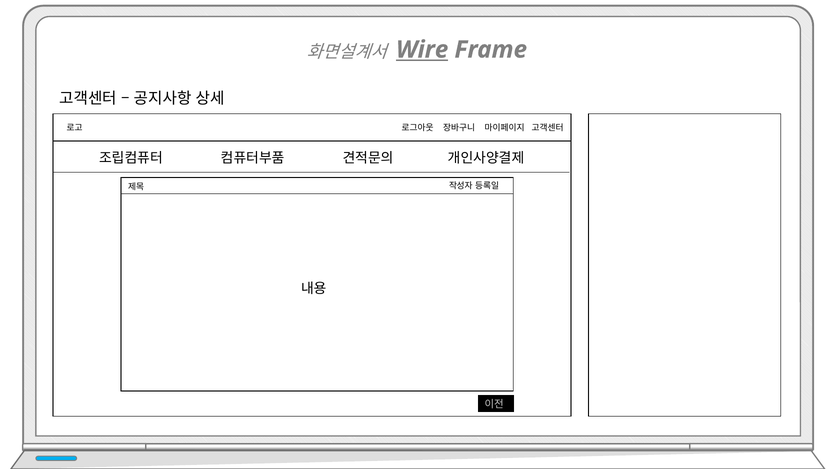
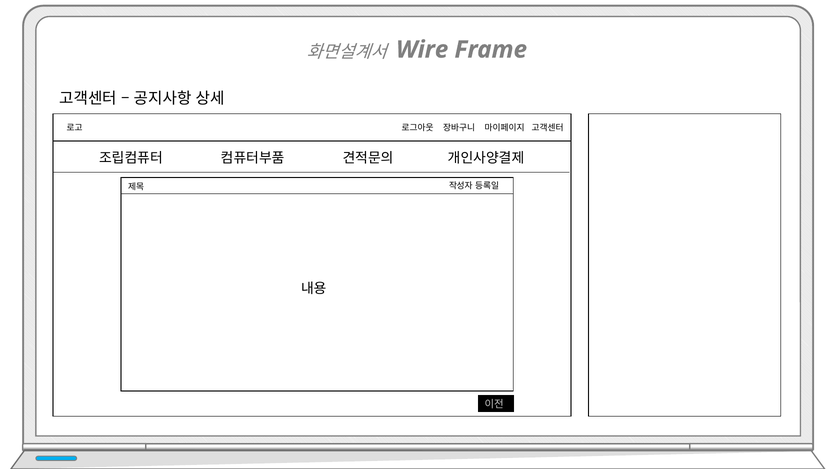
Wire underline: present -> none
